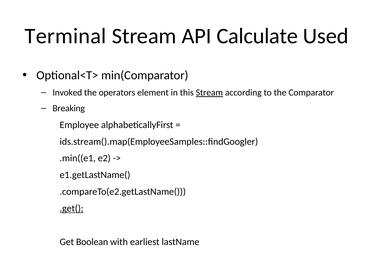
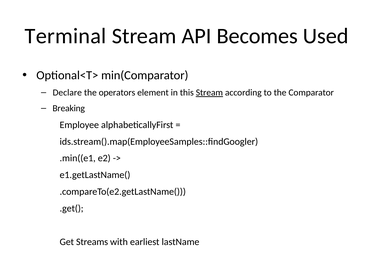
Calculate: Calculate -> Becomes
Invoked: Invoked -> Declare
.get( underline: present -> none
Boolean: Boolean -> Streams
